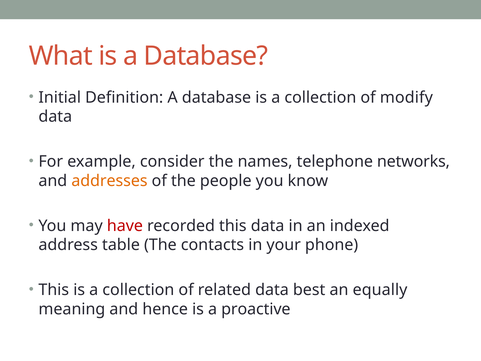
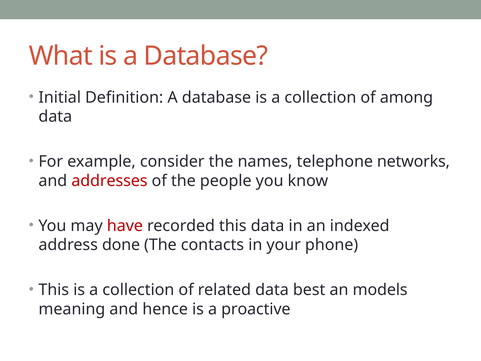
modify: modify -> among
addresses colour: orange -> red
table: table -> done
equally: equally -> models
